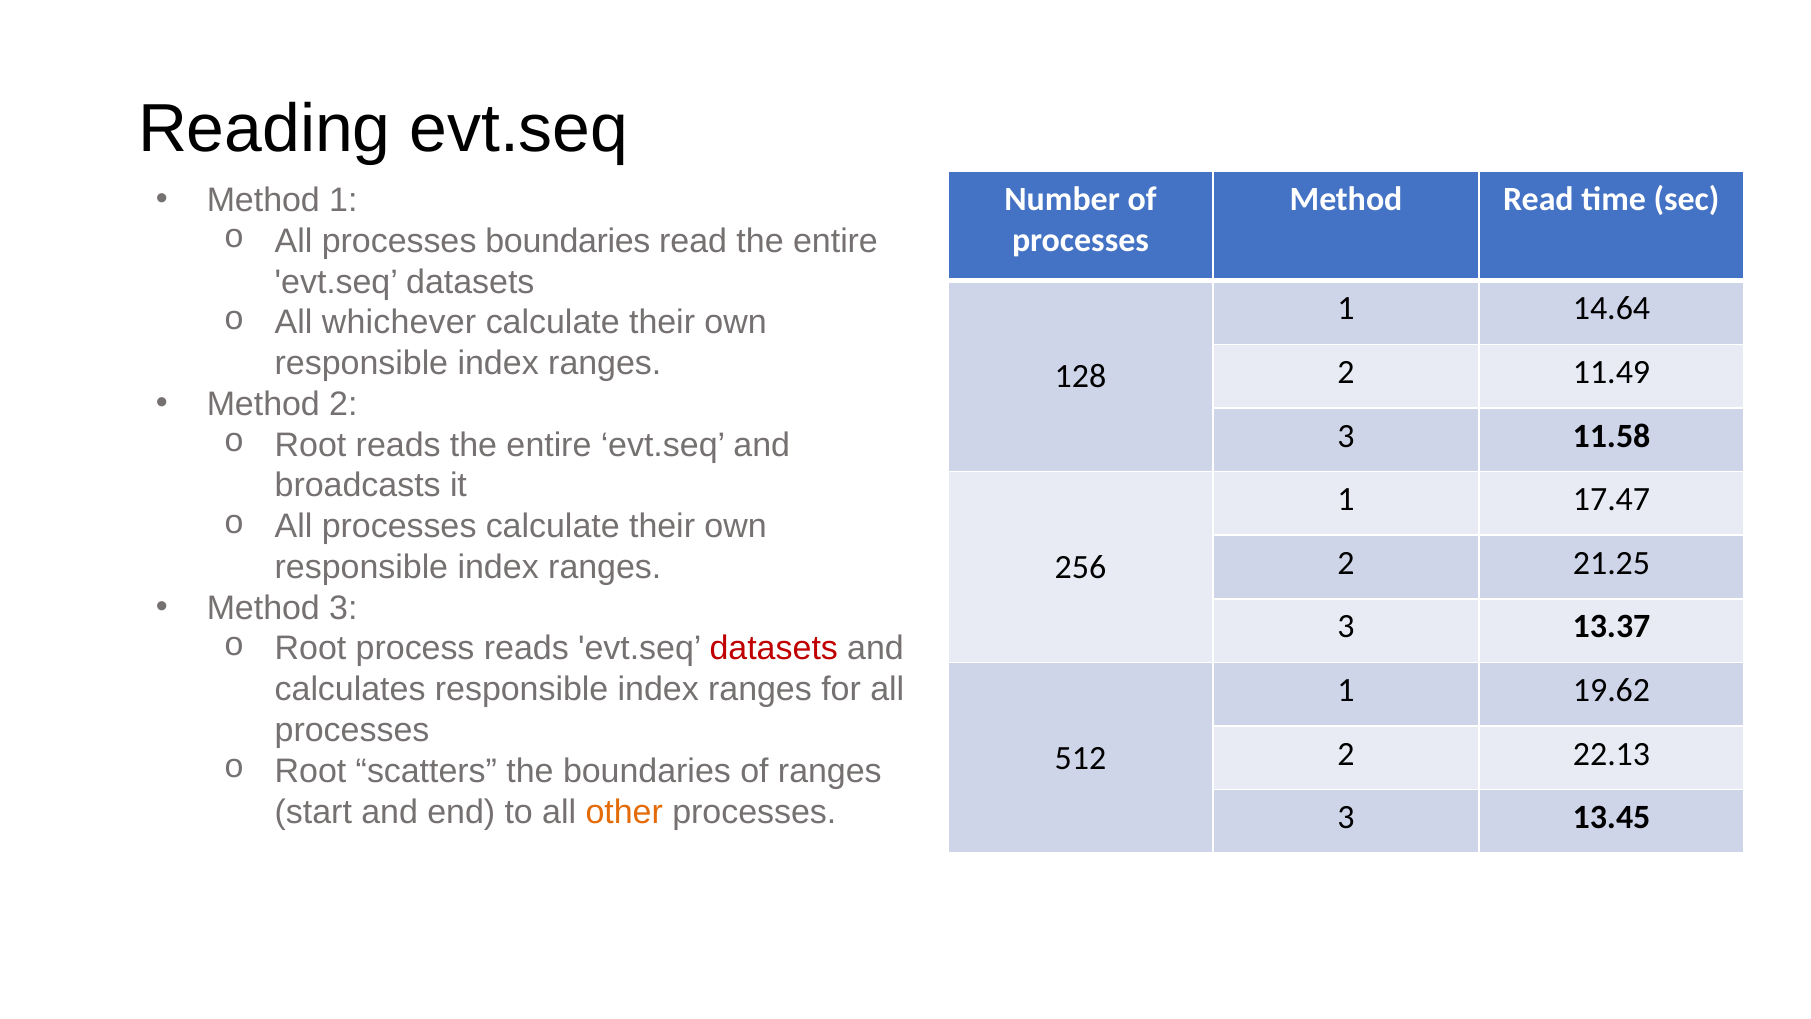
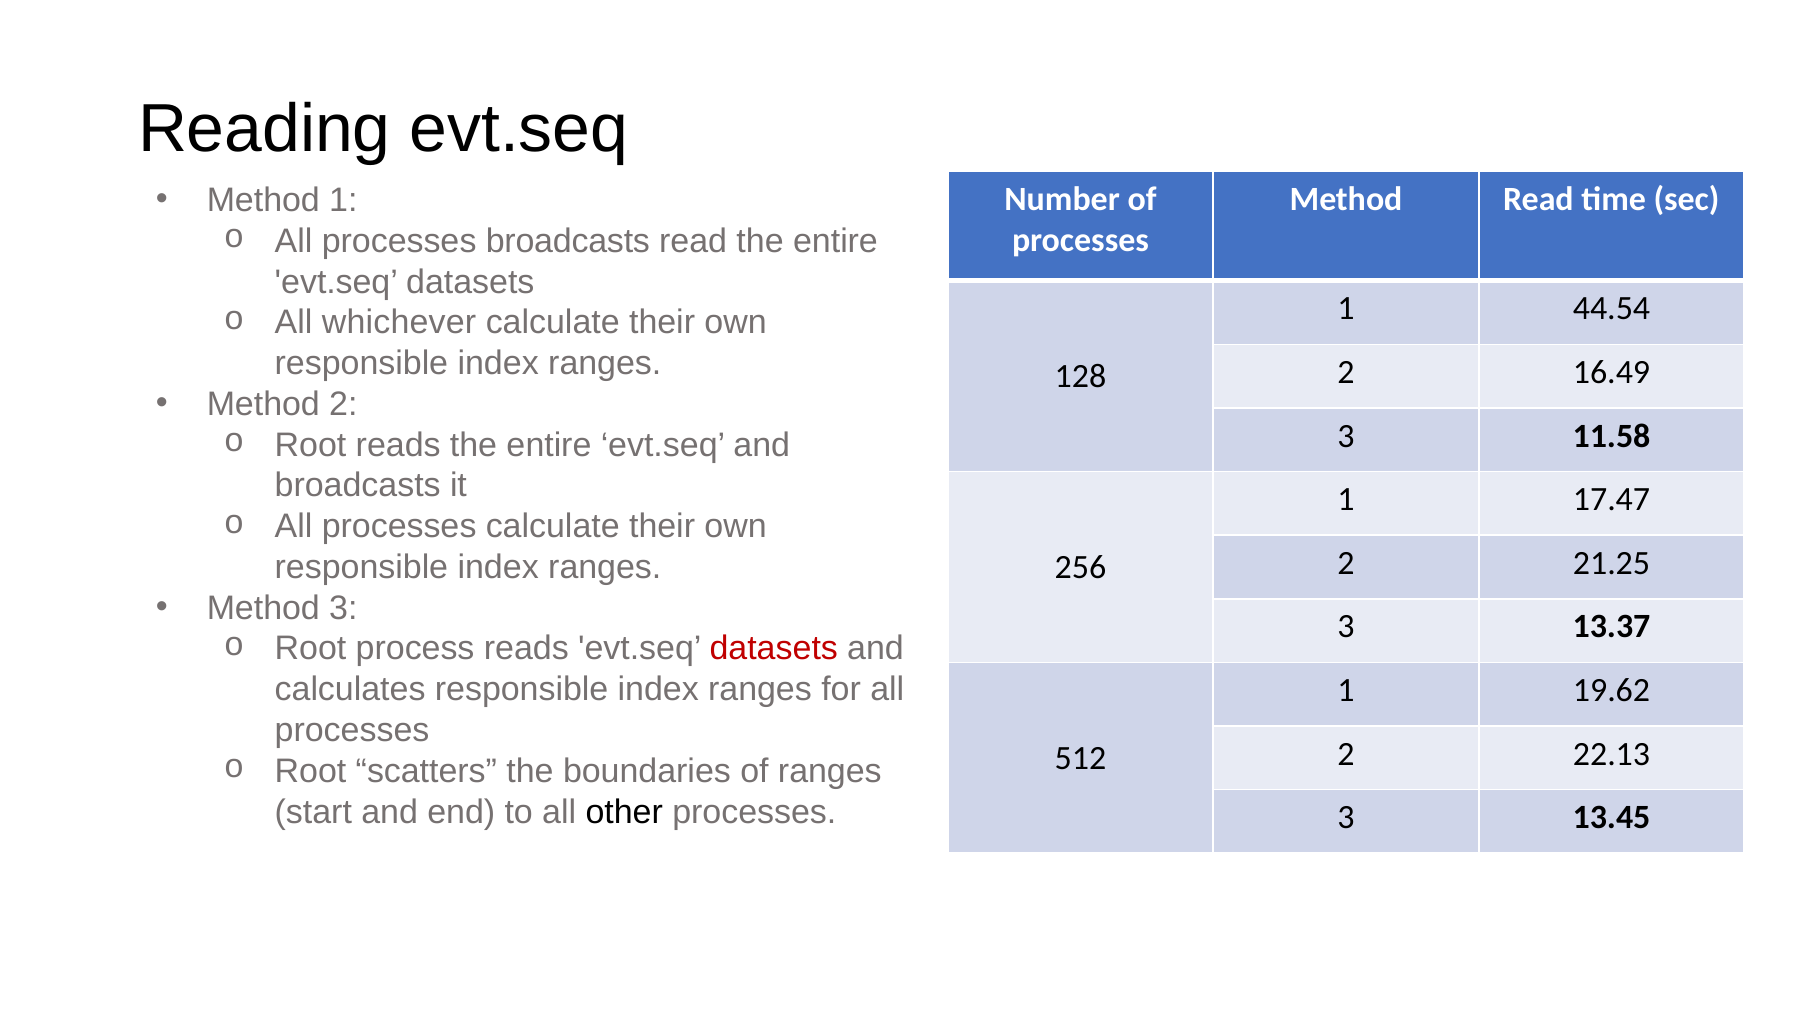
processes boundaries: boundaries -> broadcasts
14.64: 14.64 -> 44.54
11.49: 11.49 -> 16.49
other colour: orange -> black
